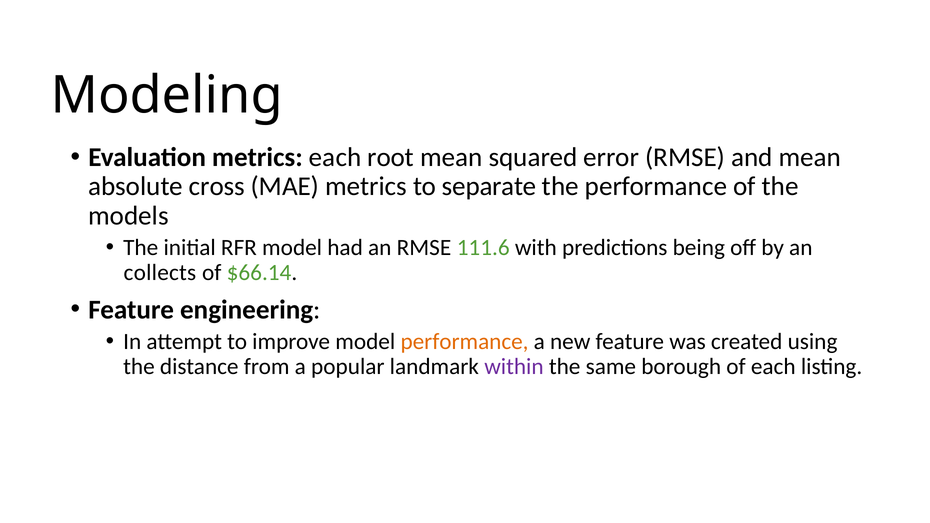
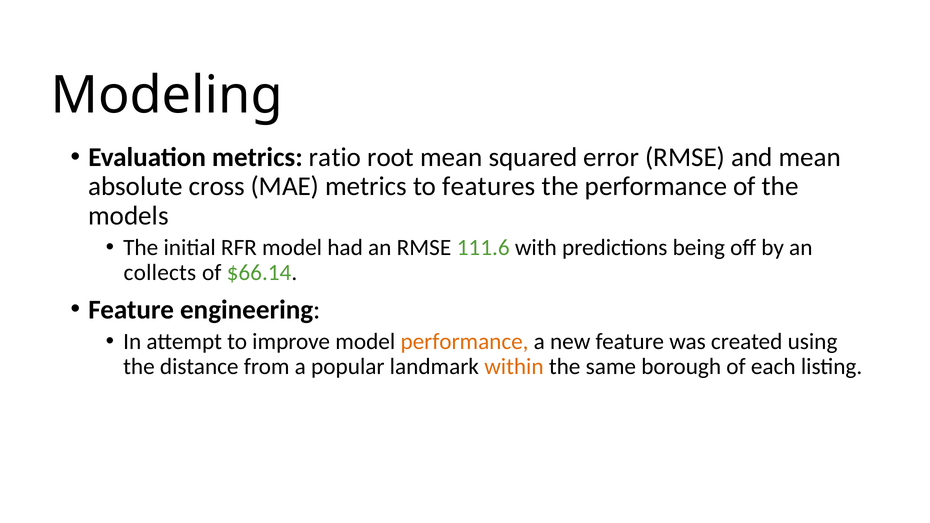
metrics each: each -> ratio
separate: separate -> features
within colour: purple -> orange
